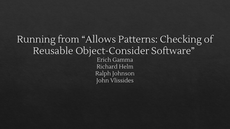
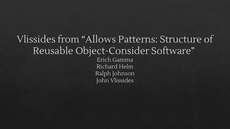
Running at (36, 40): Running -> Vlissides
Checking: Checking -> Structure
